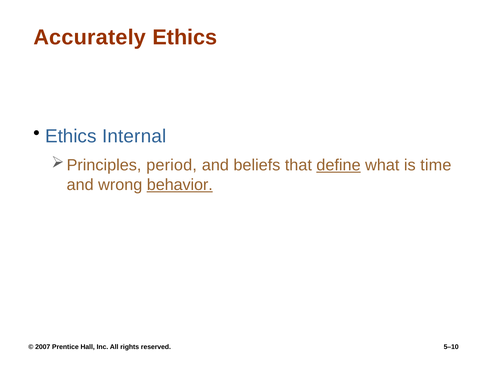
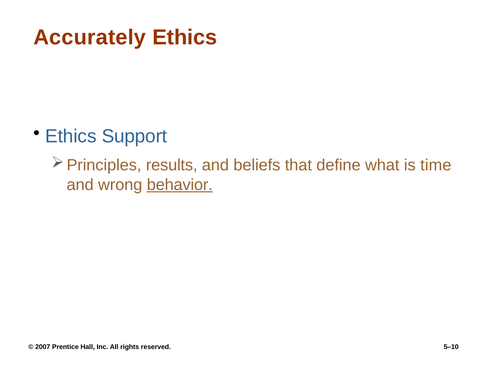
Internal: Internal -> Support
period: period -> results
define underline: present -> none
